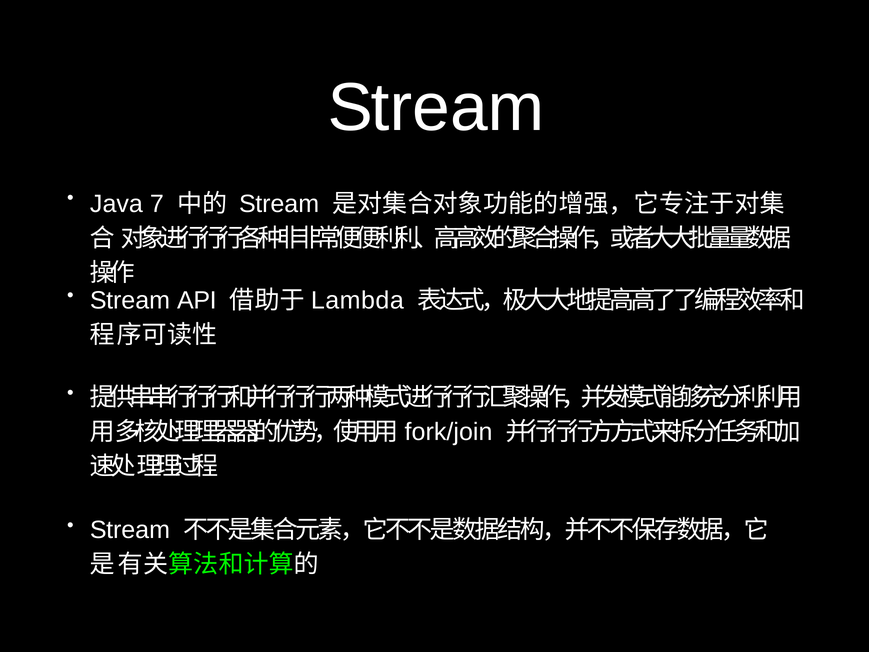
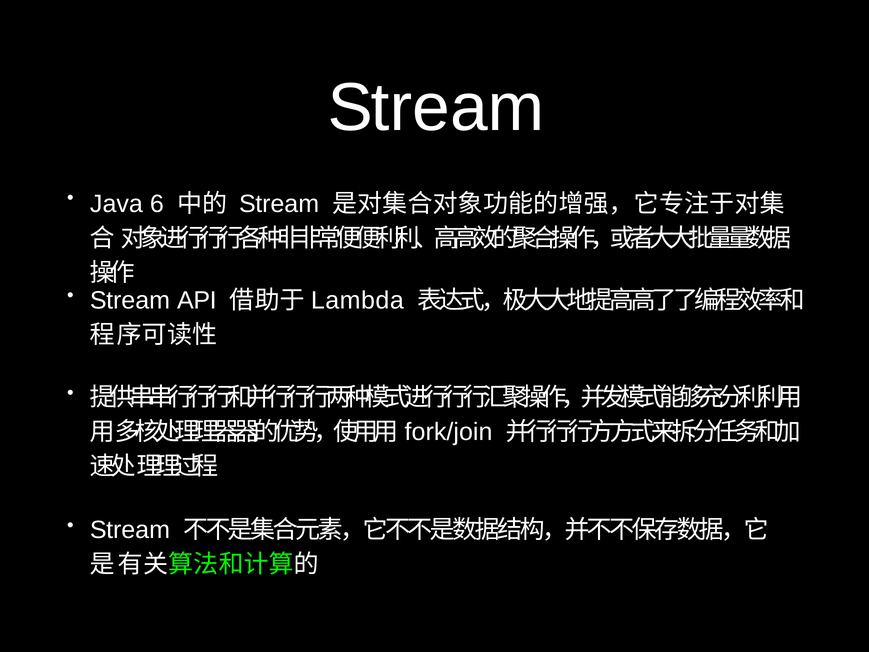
7: 7 -> 6
